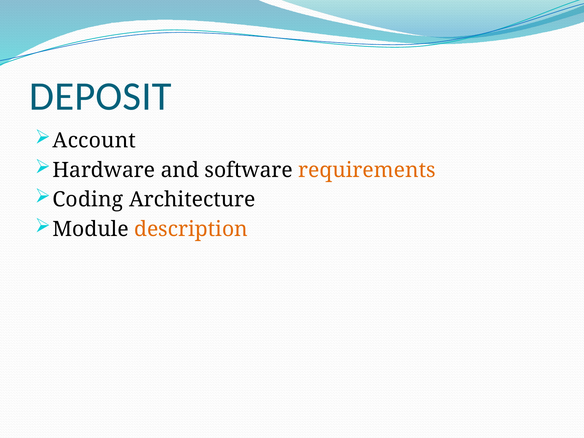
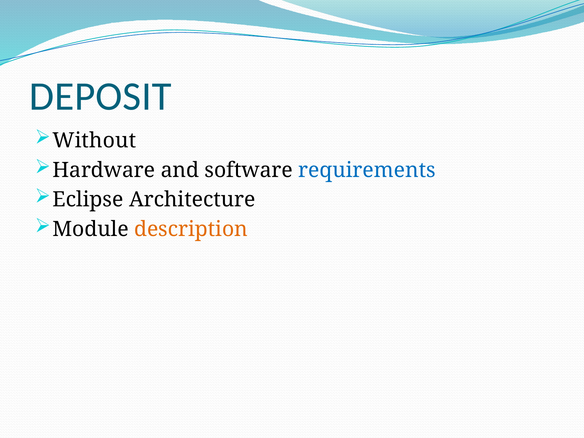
Account: Account -> Without
requirements colour: orange -> blue
Coding: Coding -> Eclipse
